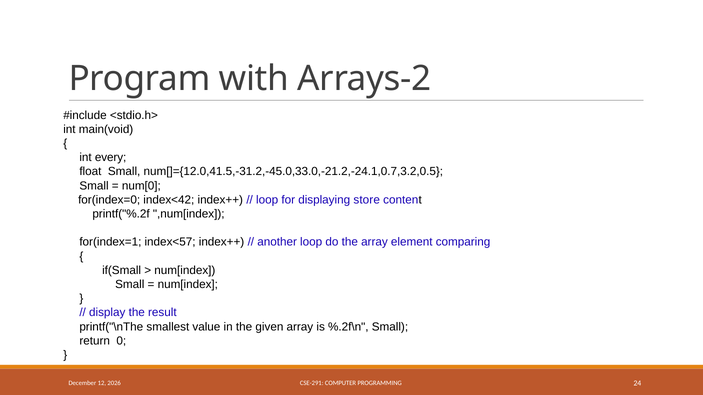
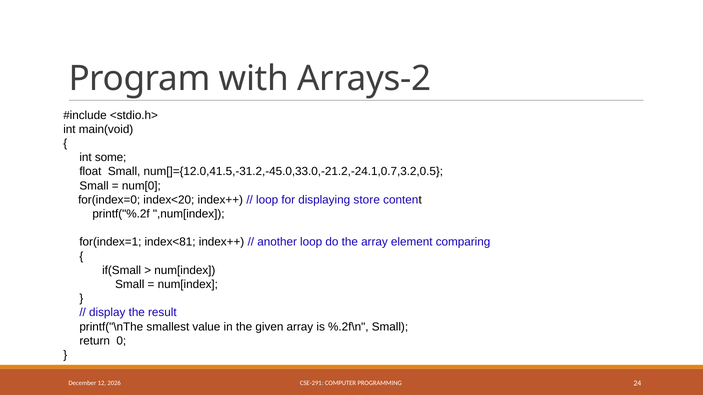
every: every -> some
index<42: index<42 -> index<20
index<57: index<57 -> index<81
